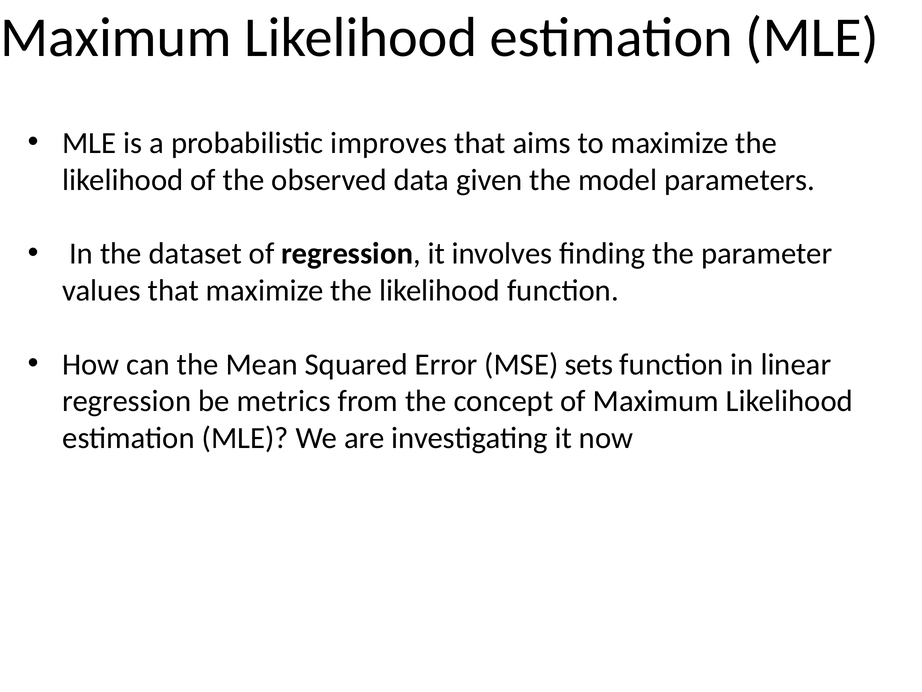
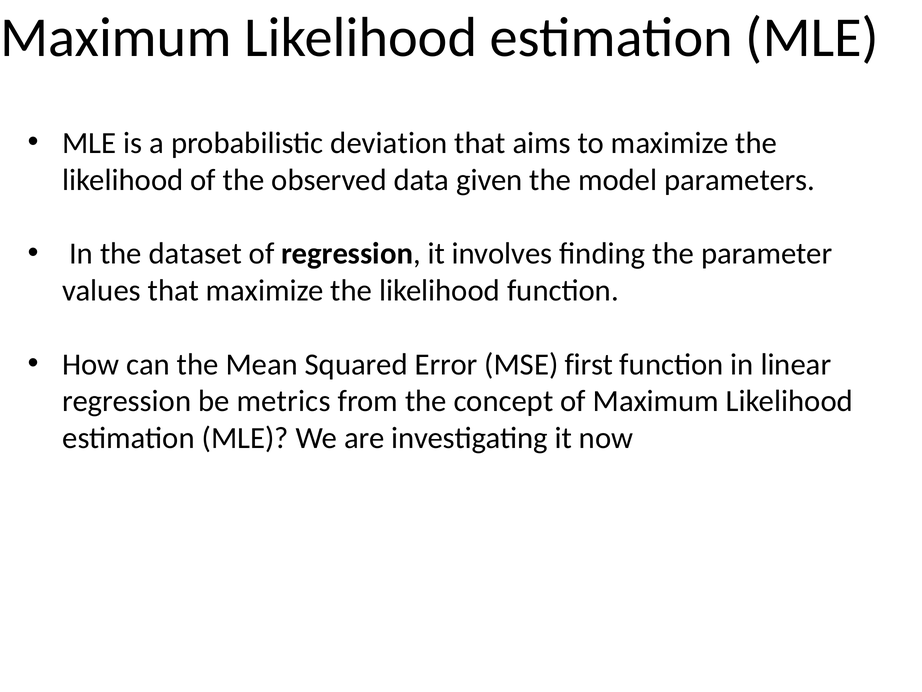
improves: improves -> deviation
sets: sets -> first
